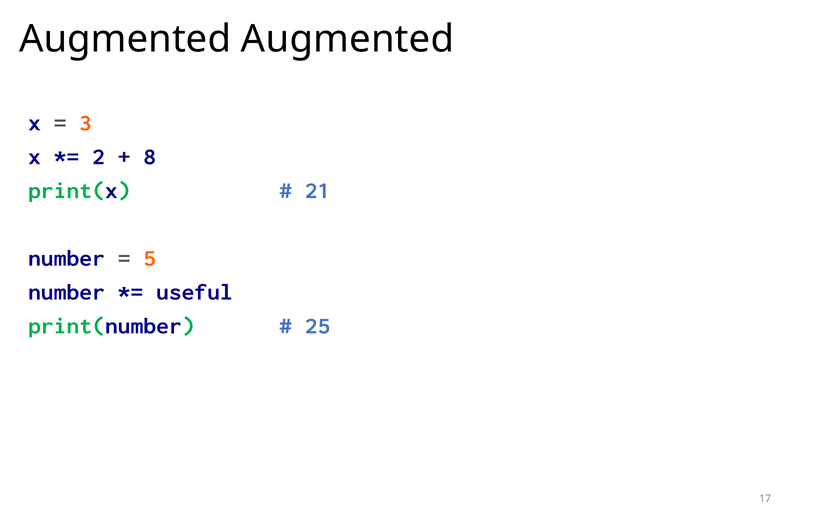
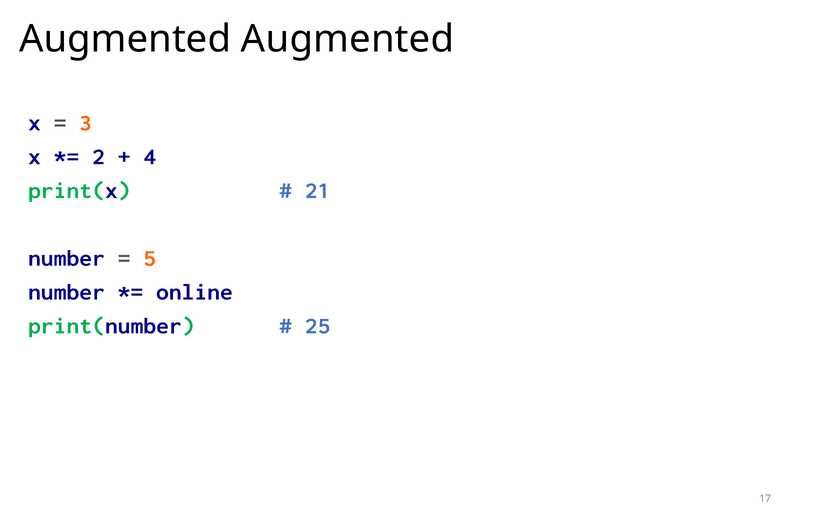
8: 8 -> 4
useful: useful -> online
